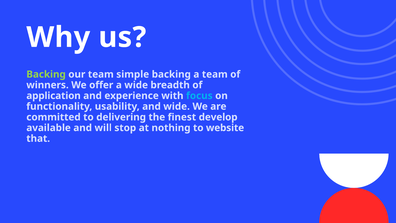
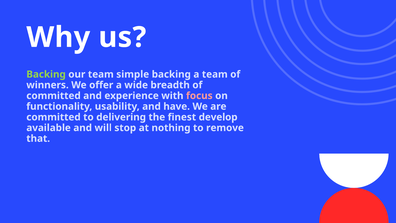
application at (54, 96): application -> committed
focus colour: light blue -> pink
and wide: wide -> have
website: website -> remove
